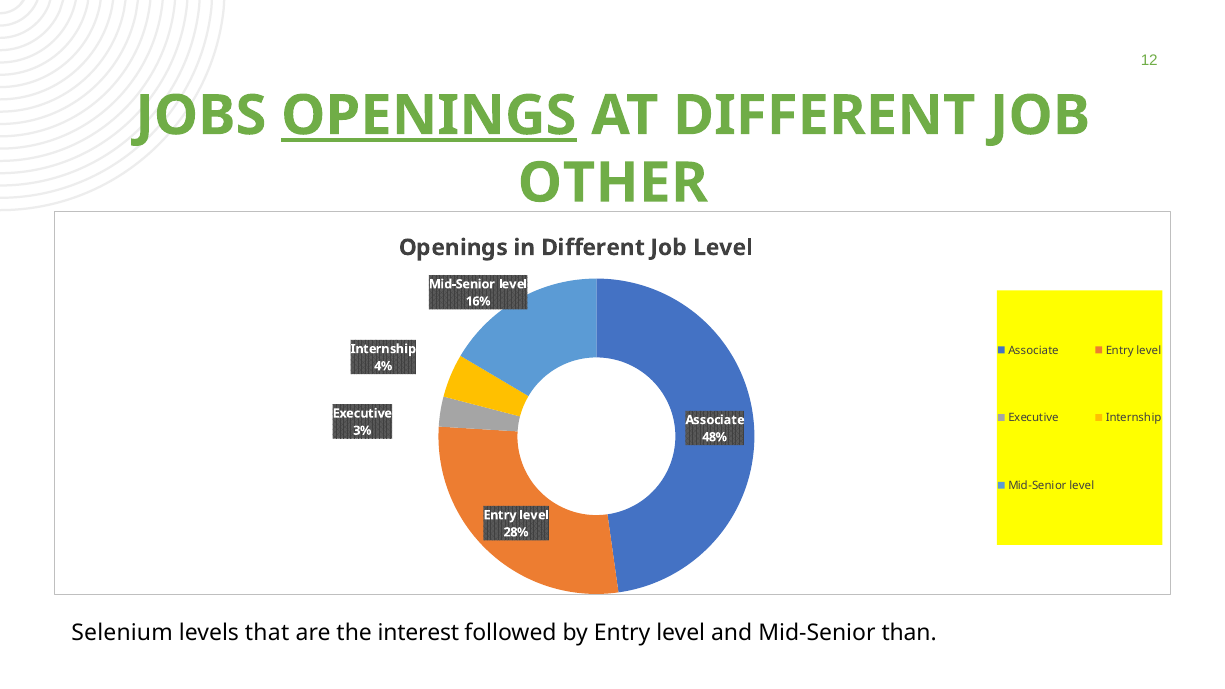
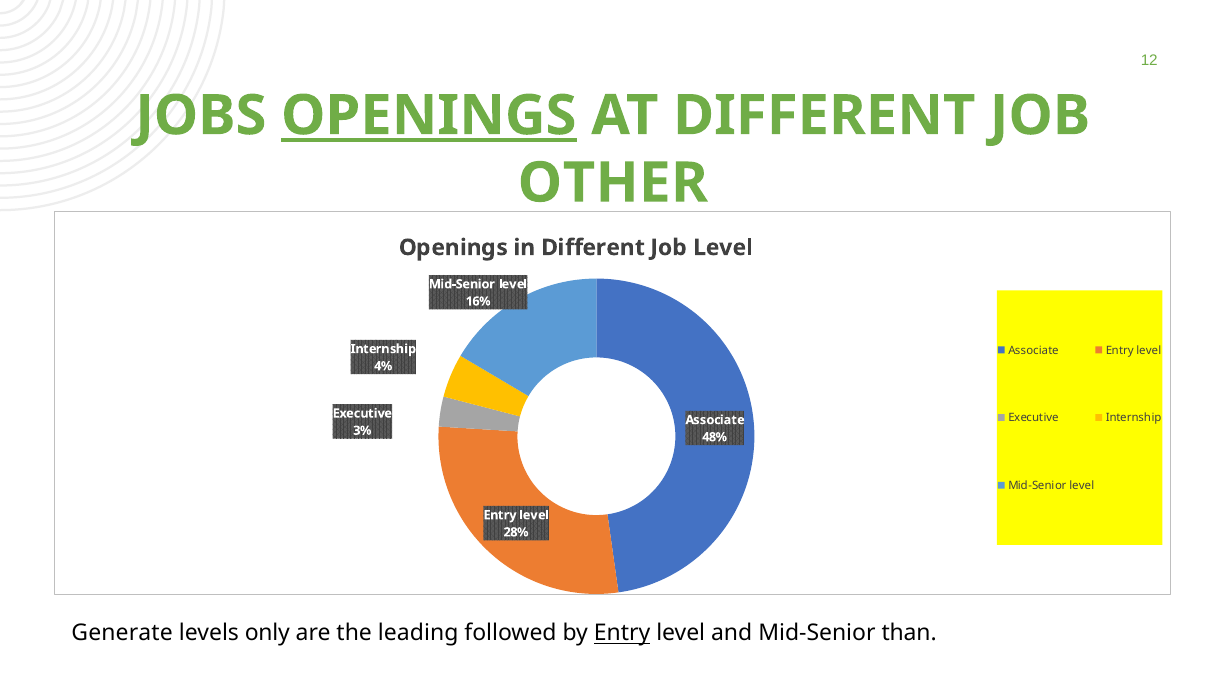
Selenium: Selenium -> Generate
that: that -> only
interest: interest -> leading
Entry at (622, 633) underline: none -> present
